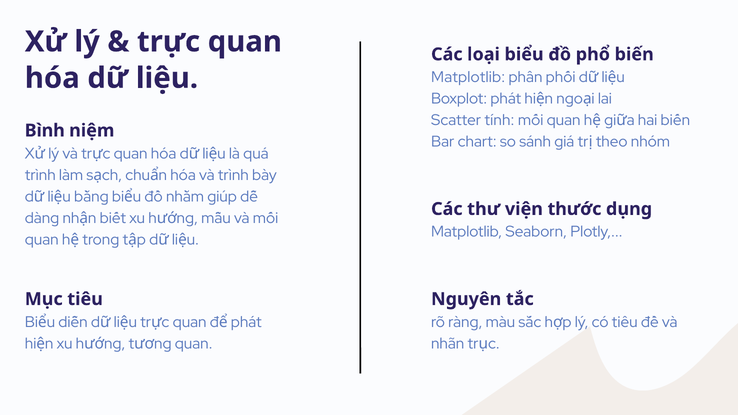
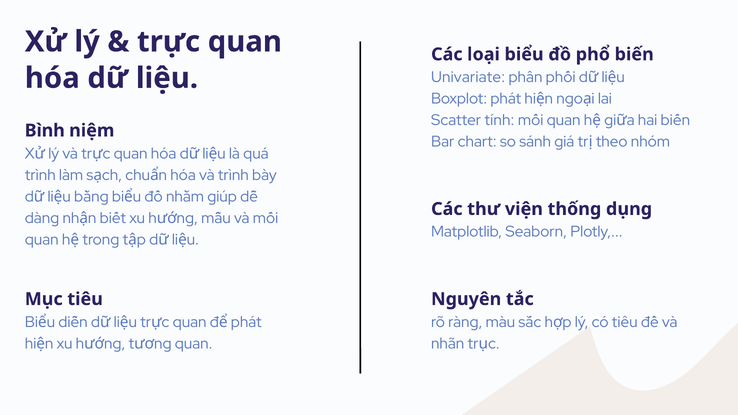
Matplotlib at (468, 77): Matplotlib -> Univariate
thước: thước -> thống
